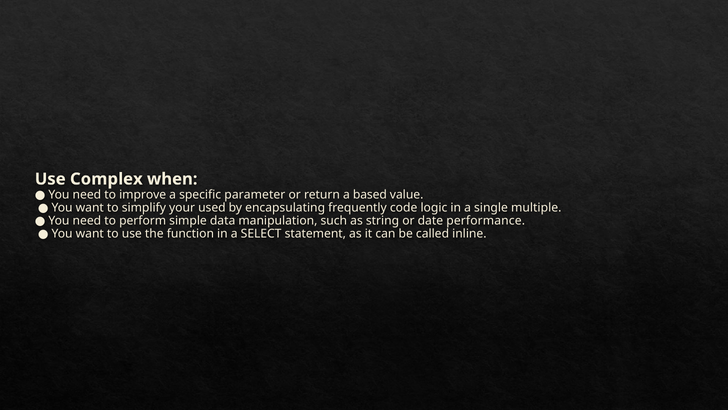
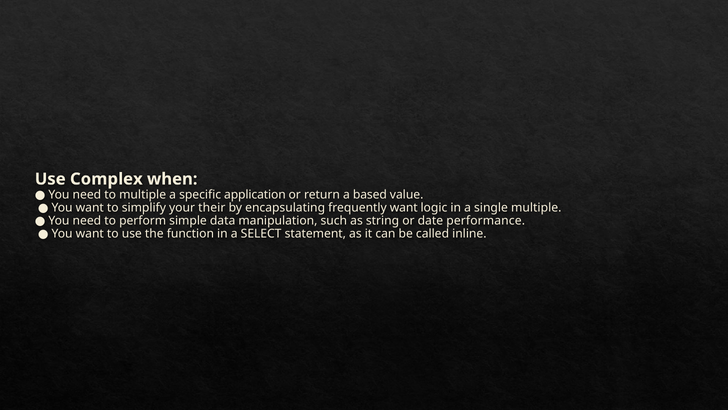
to improve: improve -> multiple
parameter: parameter -> application
used: used -> their
frequently code: code -> want
